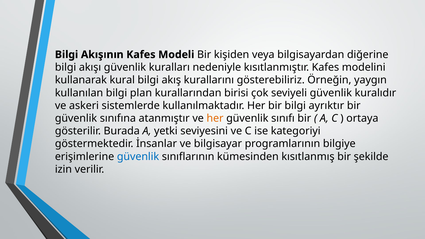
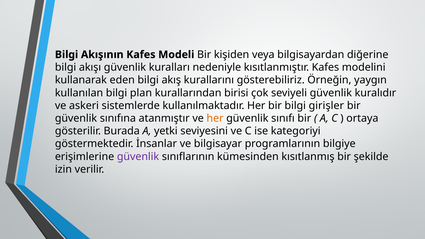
kural: kural -> eden
ayrıktır: ayrıktır -> girişler
güvenlik at (138, 157) colour: blue -> purple
